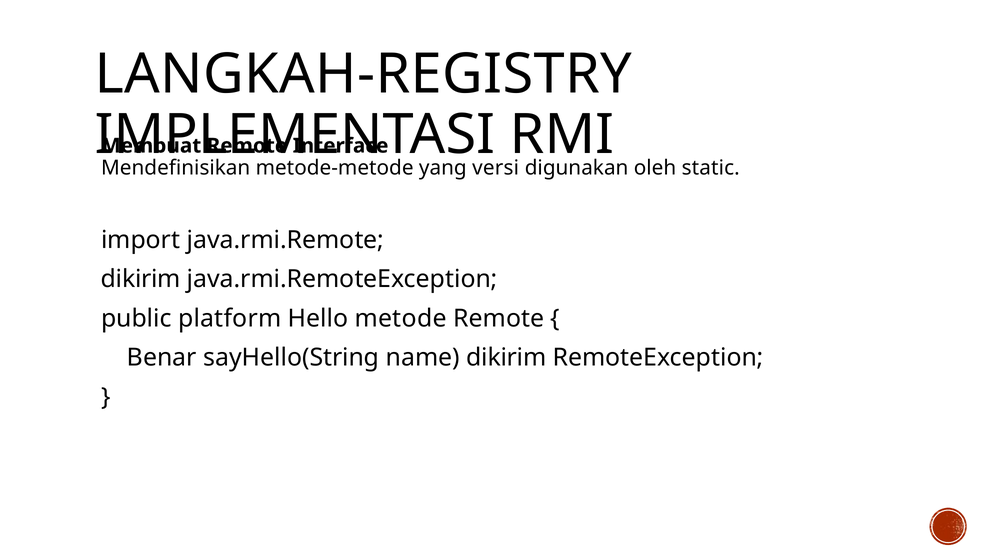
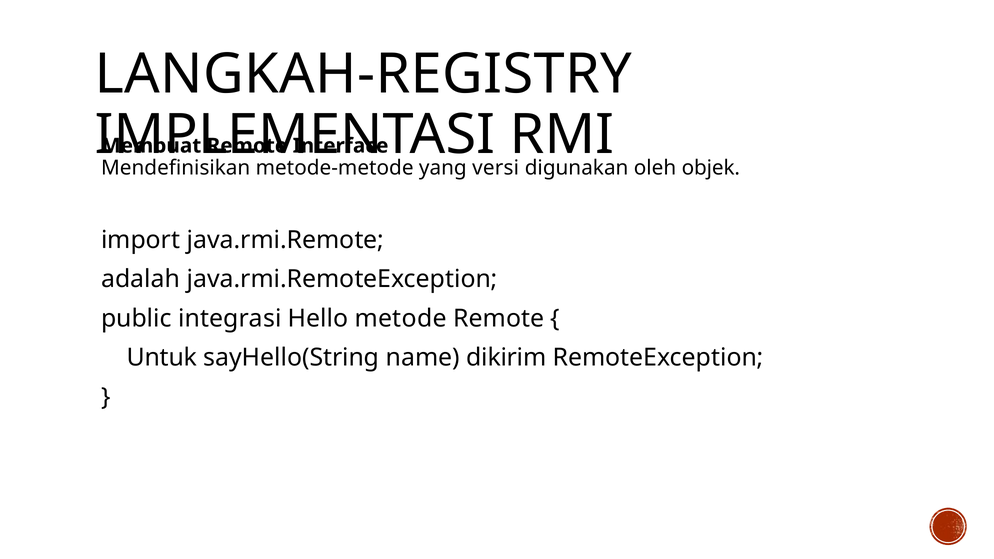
static: static -> objek
dikirim at (141, 279): dikirim -> adalah
platform: platform -> integrasi
Benar: Benar -> Untuk
